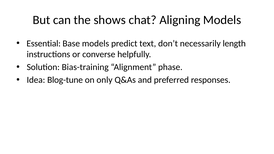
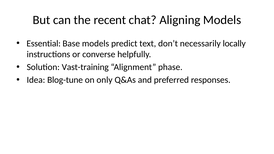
shows: shows -> recent
length: length -> locally
Bias-training: Bias-training -> Vast-training
